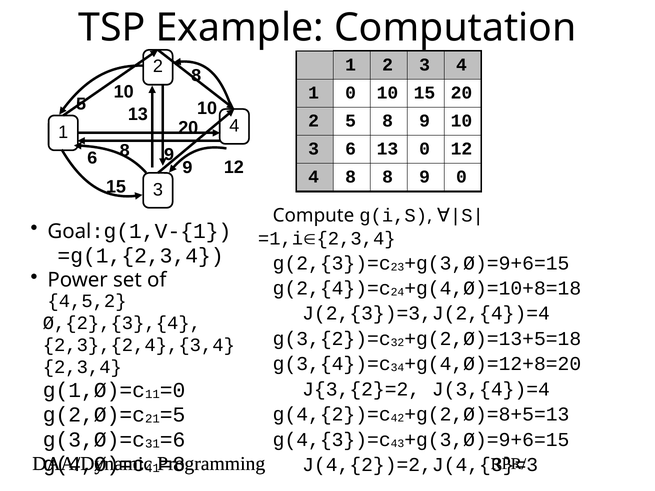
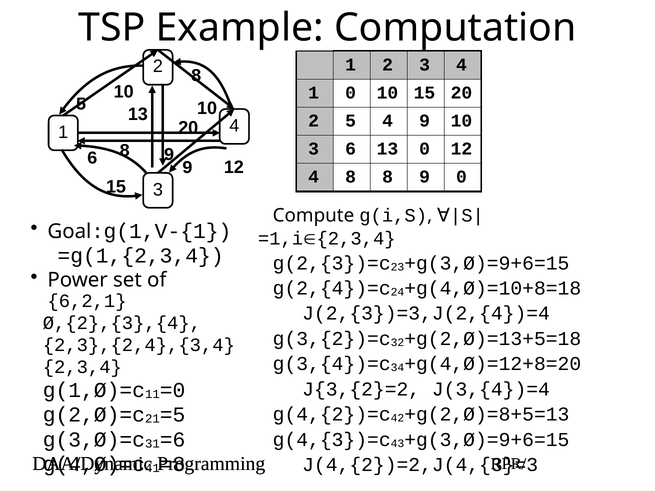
5 8: 8 -> 4
4,5,2: 4,5,2 -> 6,2,1
